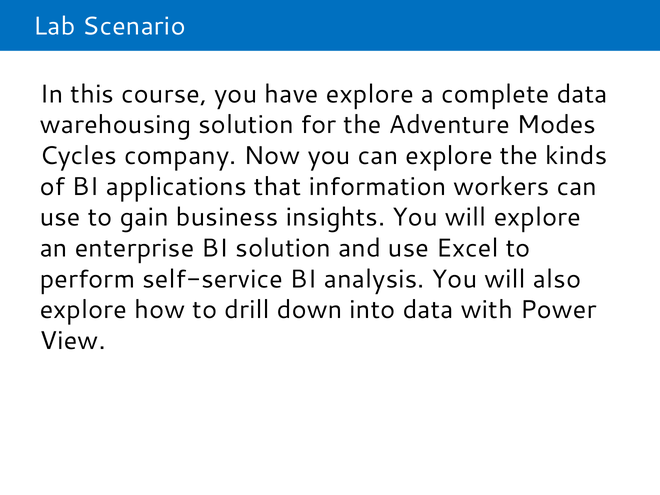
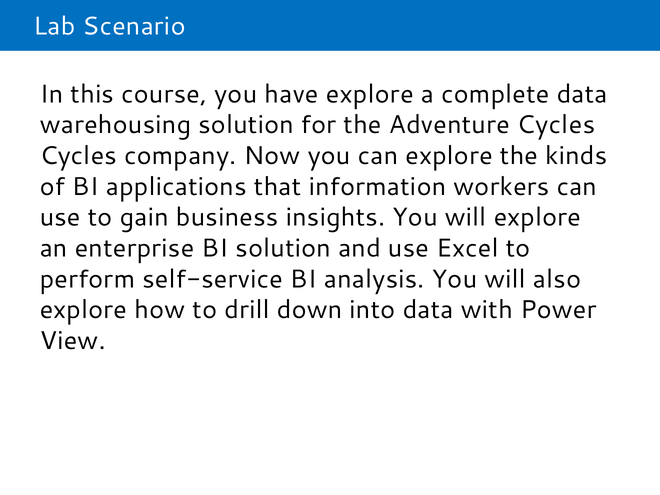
Adventure Modes: Modes -> Cycles
